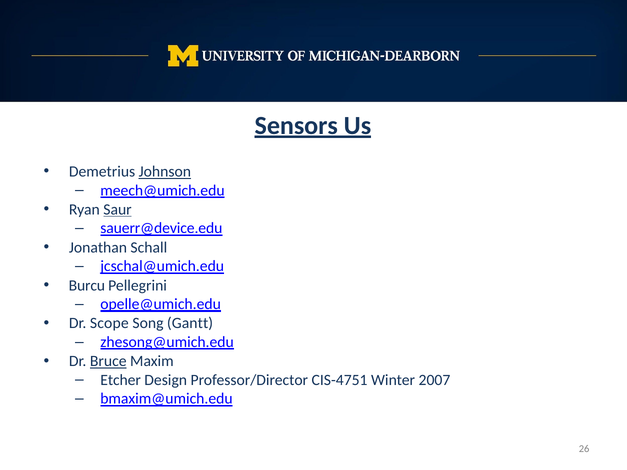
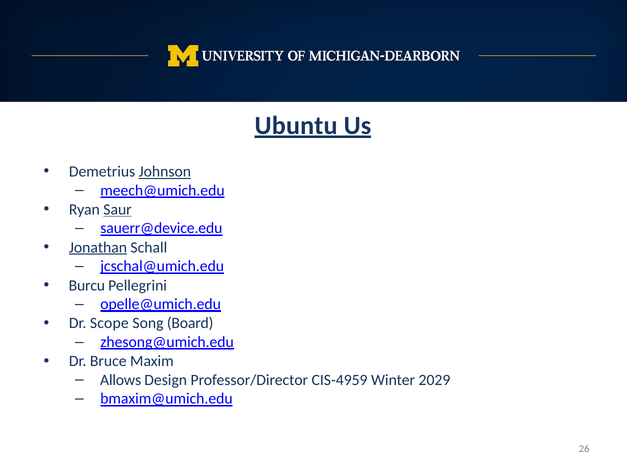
Sensors: Sensors -> Ubuntu
Jonathan underline: none -> present
Gantt: Gantt -> Board
Bruce underline: present -> none
Etcher: Etcher -> Allows
CIS-4751: CIS-4751 -> CIS-4959
2007: 2007 -> 2029
